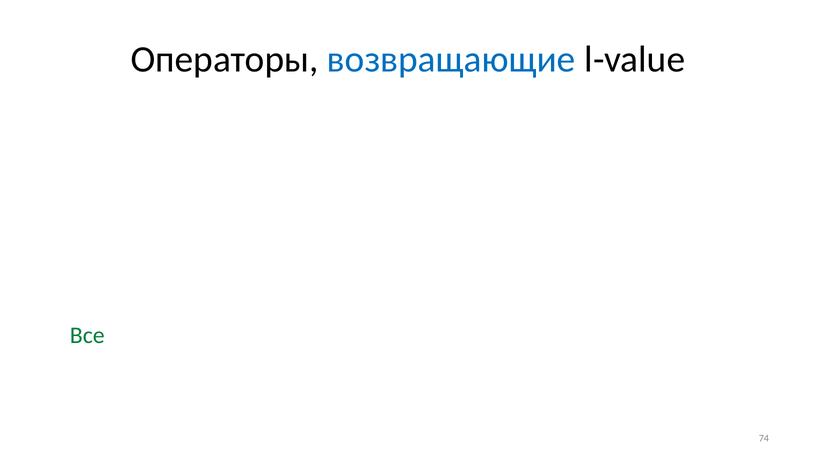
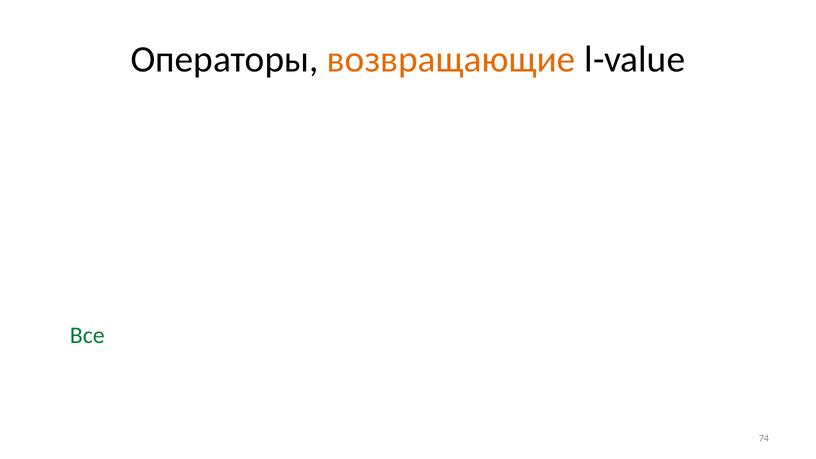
возвращающие colour: blue -> orange
